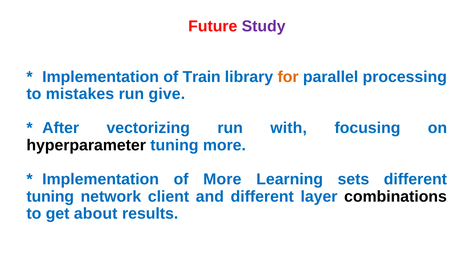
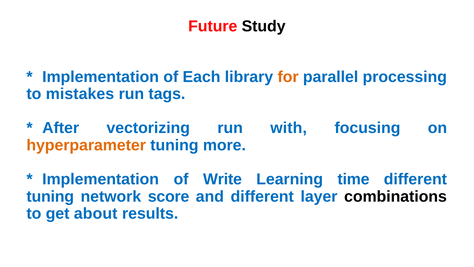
Study colour: purple -> black
Train: Train -> Each
give: give -> tags
hyperparameter colour: black -> orange
of More: More -> Write
sets: sets -> time
client: client -> score
